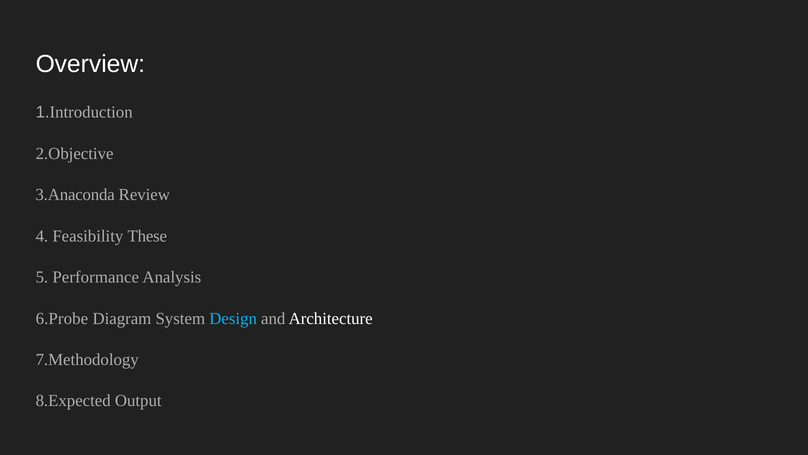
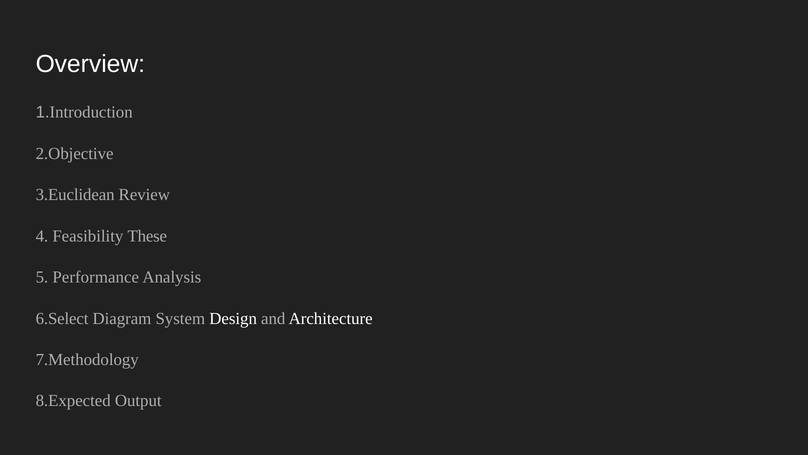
3.Anaconda: 3.Anaconda -> 3.Euclidean
6.Probe: 6.Probe -> 6.Select
Design colour: light blue -> white
